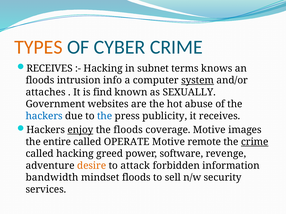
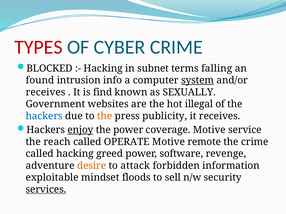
TYPES colour: orange -> red
RECEIVES at (50, 69): RECEIVES -> BLOCKED
knows: knows -> falling
floods at (40, 81): floods -> found
attaches at (46, 92): attaches -> receives
abuse: abuse -> illegal
the at (105, 116) colour: blue -> orange
the floods: floods -> power
images: images -> service
entire: entire -> reach
crime at (255, 142) underline: present -> none
bandwidth: bandwidth -> exploitable
services underline: none -> present
